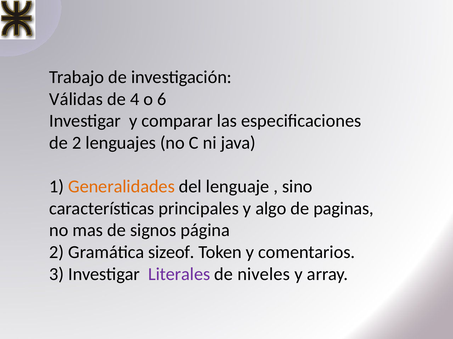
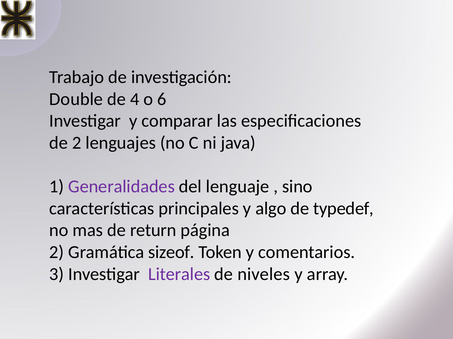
Válidas: Válidas -> Double
Generalidades colour: orange -> purple
paginas: paginas -> typedef
signos: signos -> return
